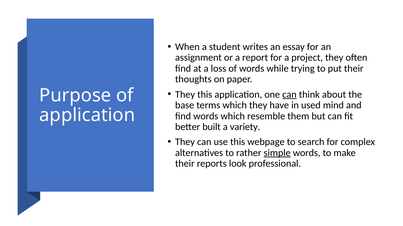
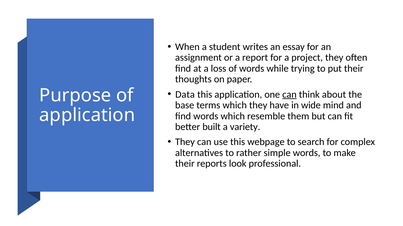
They at (185, 95): They -> Data
used: used -> wide
simple underline: present -> none
